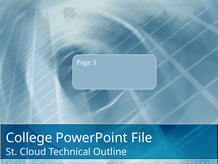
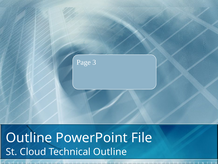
College at (29, 137): College -> Outline
